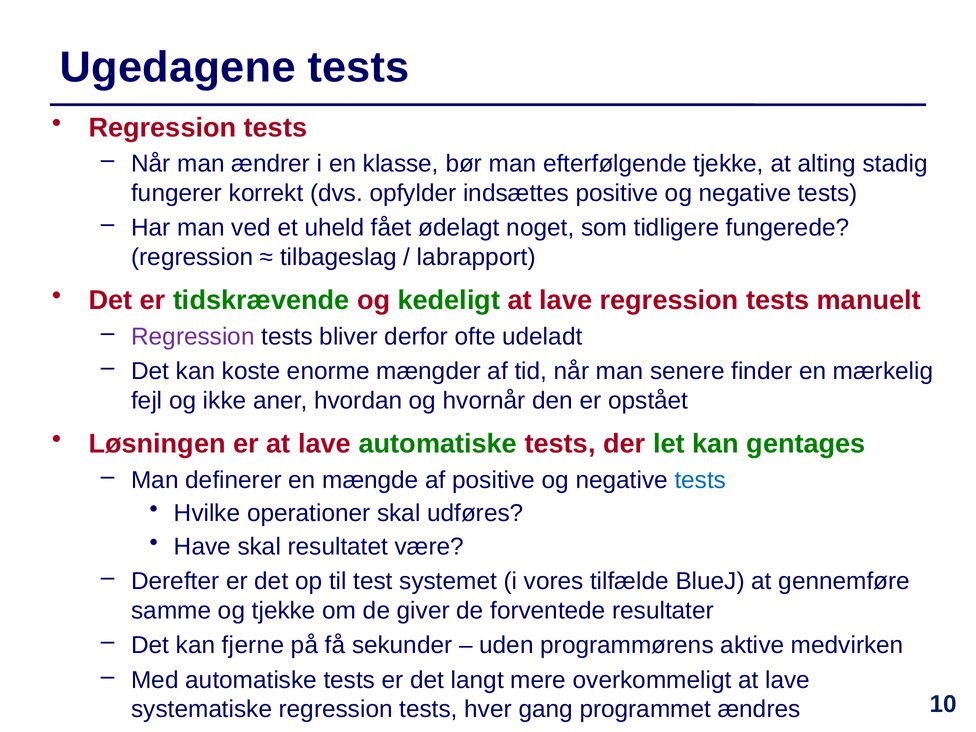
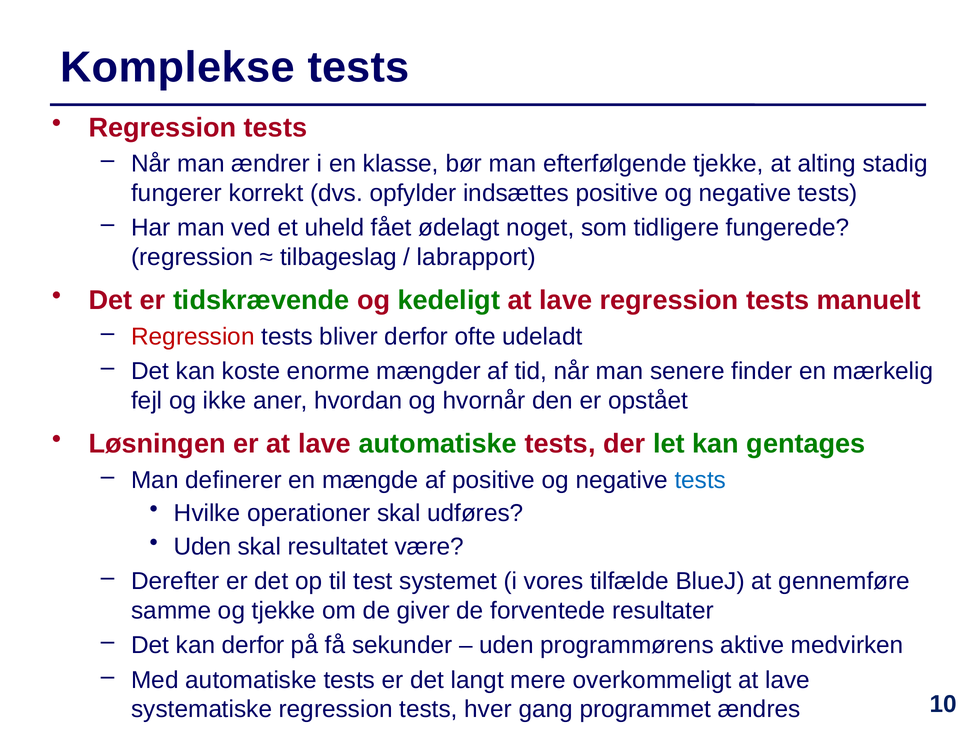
Ugedagene: Ugedagene -> Komplekse
Regression at (193, 337) colour: purple -> red
Have at (202, 547): Have -> Uden
kan fjerne: fjerne -> derfor
